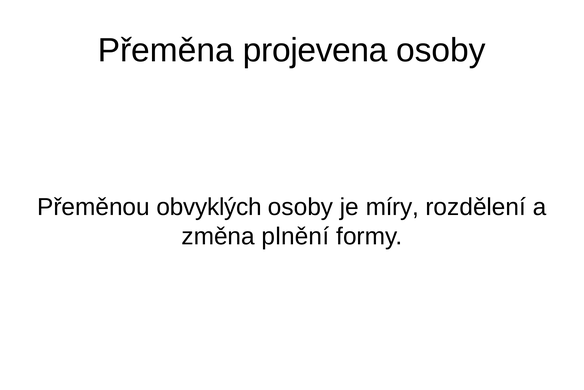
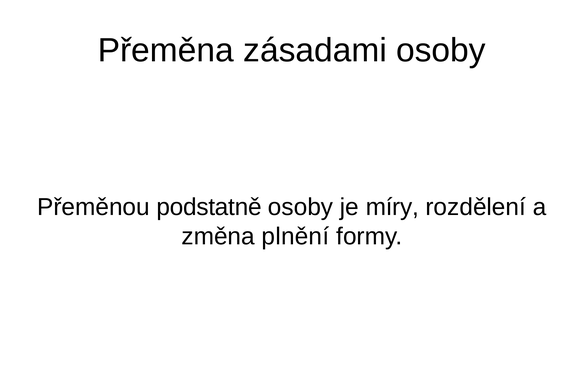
projevena: projevena -> zásadami
obvyklých: obvyklých -> podstatně
